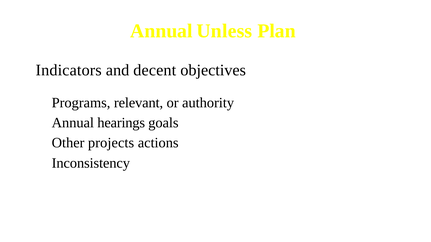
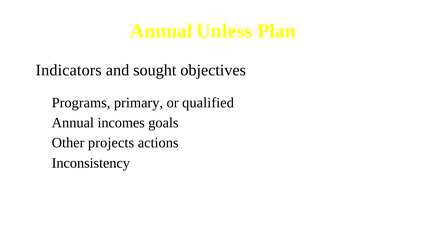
decent: decent -> sought
relevant: relevant -> primary
authority: authority -> qualified
hearings: hearings -> incomes
